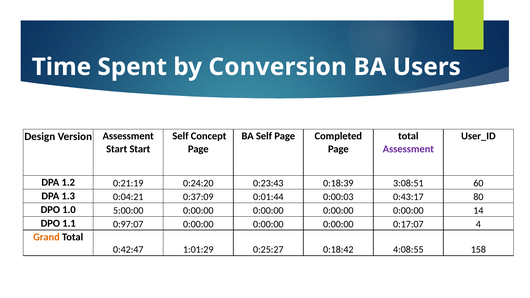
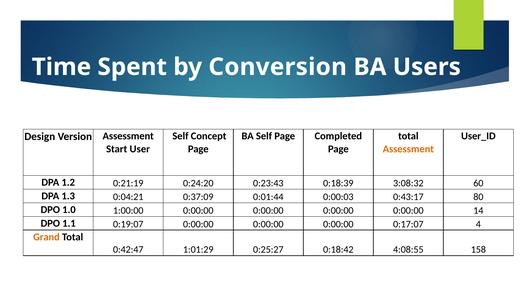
Start Start: Start -> User
Assessment at (408, 149) colour: purple -> orange
3:08:51: 3:08:51 -> 3:08:32
5:00:00: 5:00:00 -> 1:00:00
0:97:07: 0:97:07 -> 0:19:07
